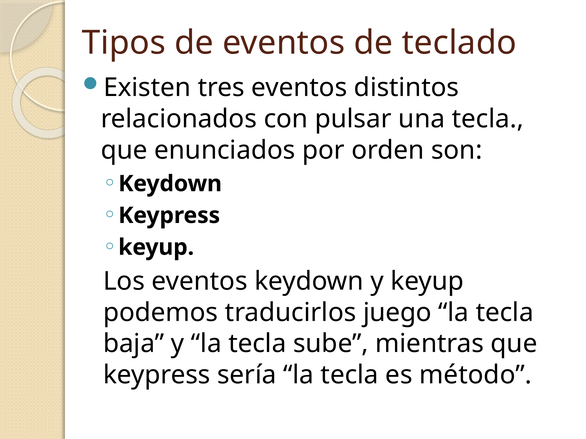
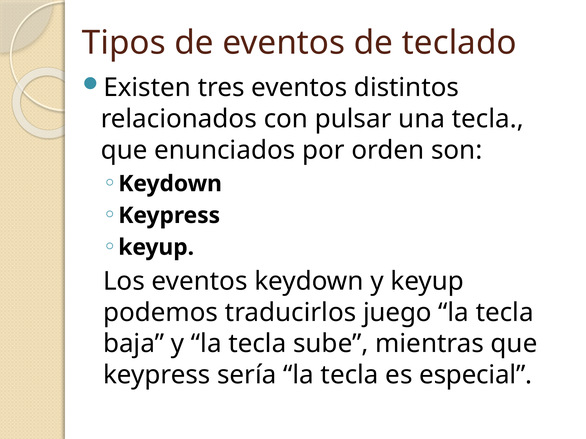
método: método -> especial
